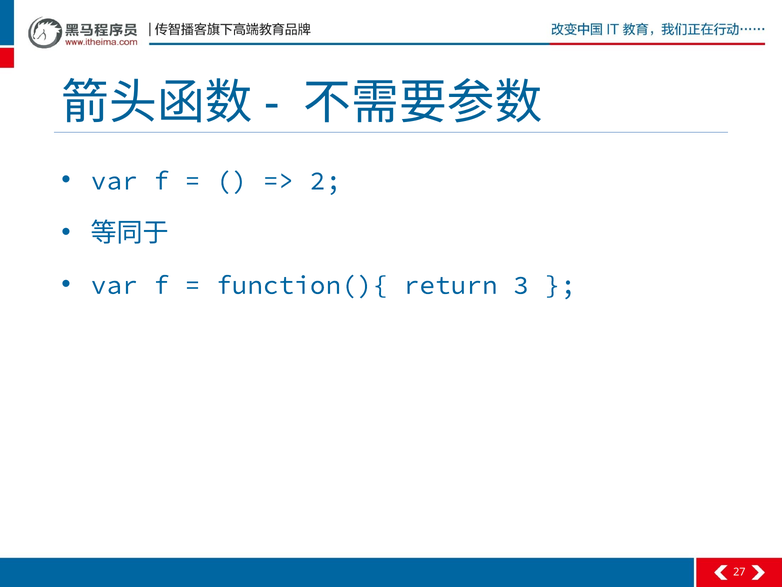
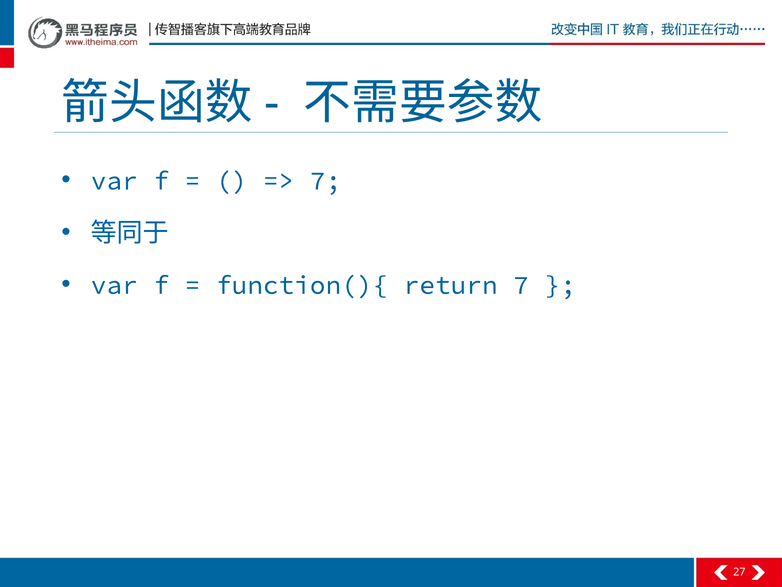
2 at (325, 181): 2 -> 7
return 3: 3 -> 7
